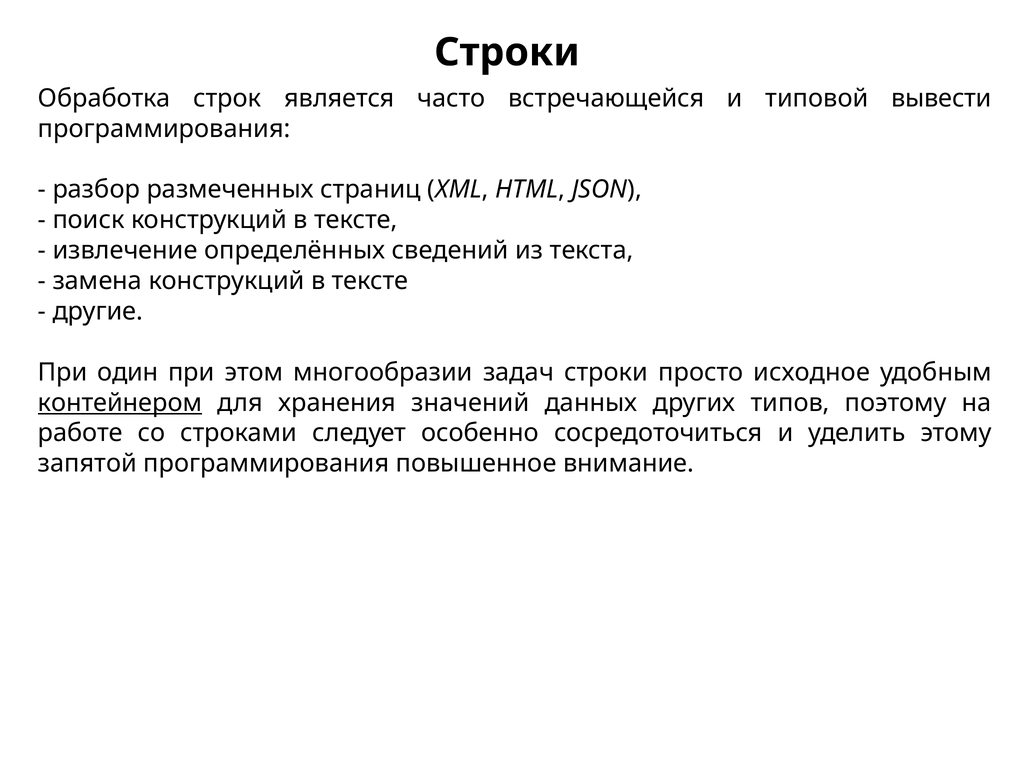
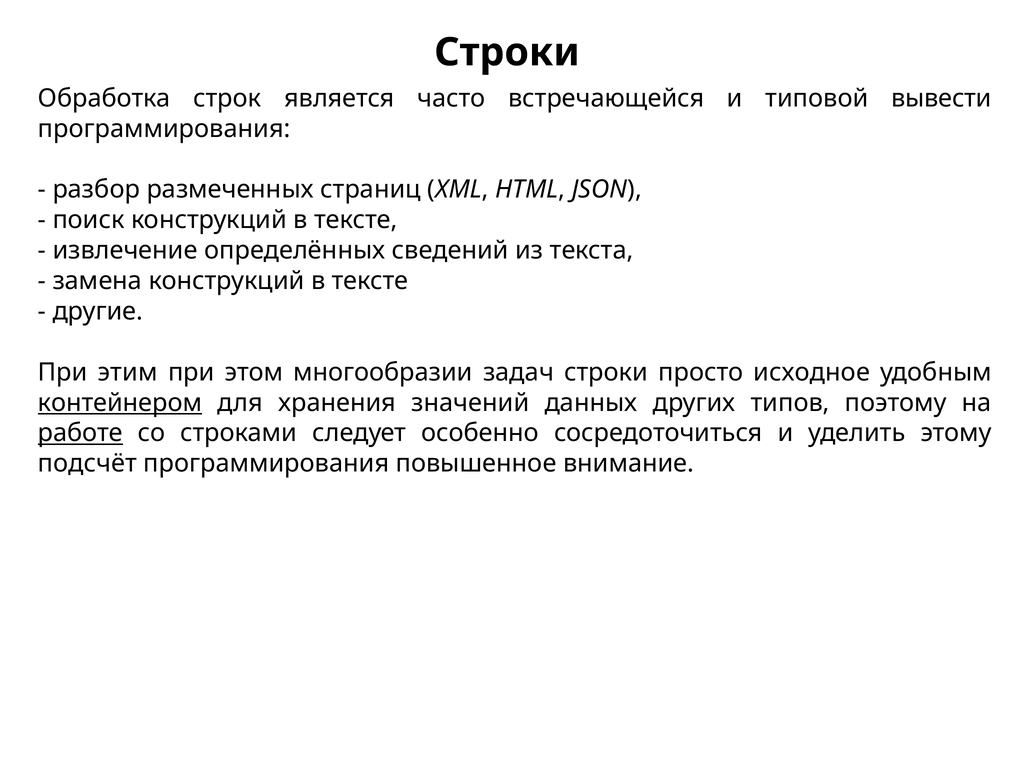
один: один -> этим
работе underline: none -> present
запятой: запятой -> подсчёт
